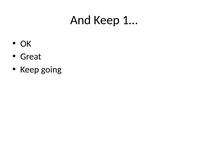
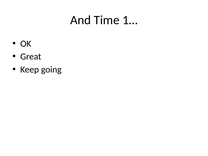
And Keep: Keep -> Time
